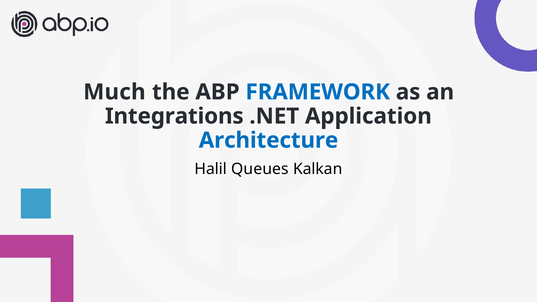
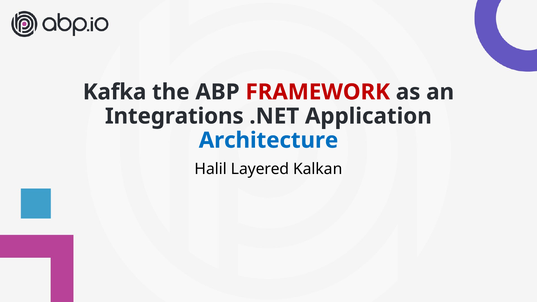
Much: Much -> Kafka
FRAMEWORK colour: blue -> red
Queues: Queues -> Layered
